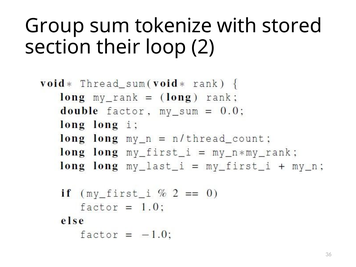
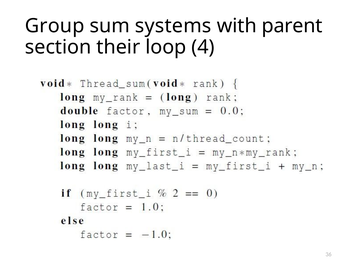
tokenize: tokenize -> systems
stored: stored -> parent
2: 2 -> 4
